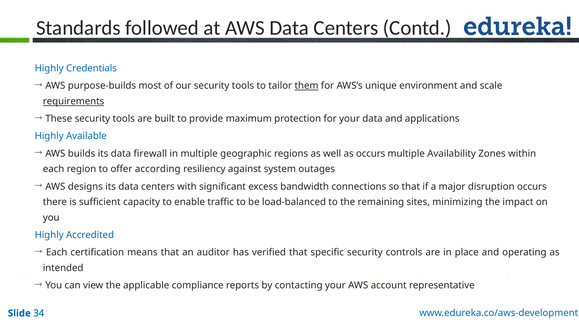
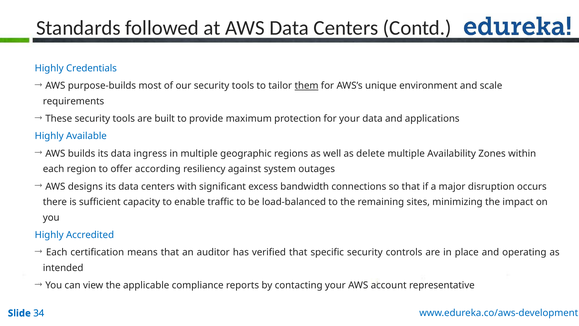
requirements underline: present -> none
firewall: firewall -> ingress
as occurs: occurs -> delete
